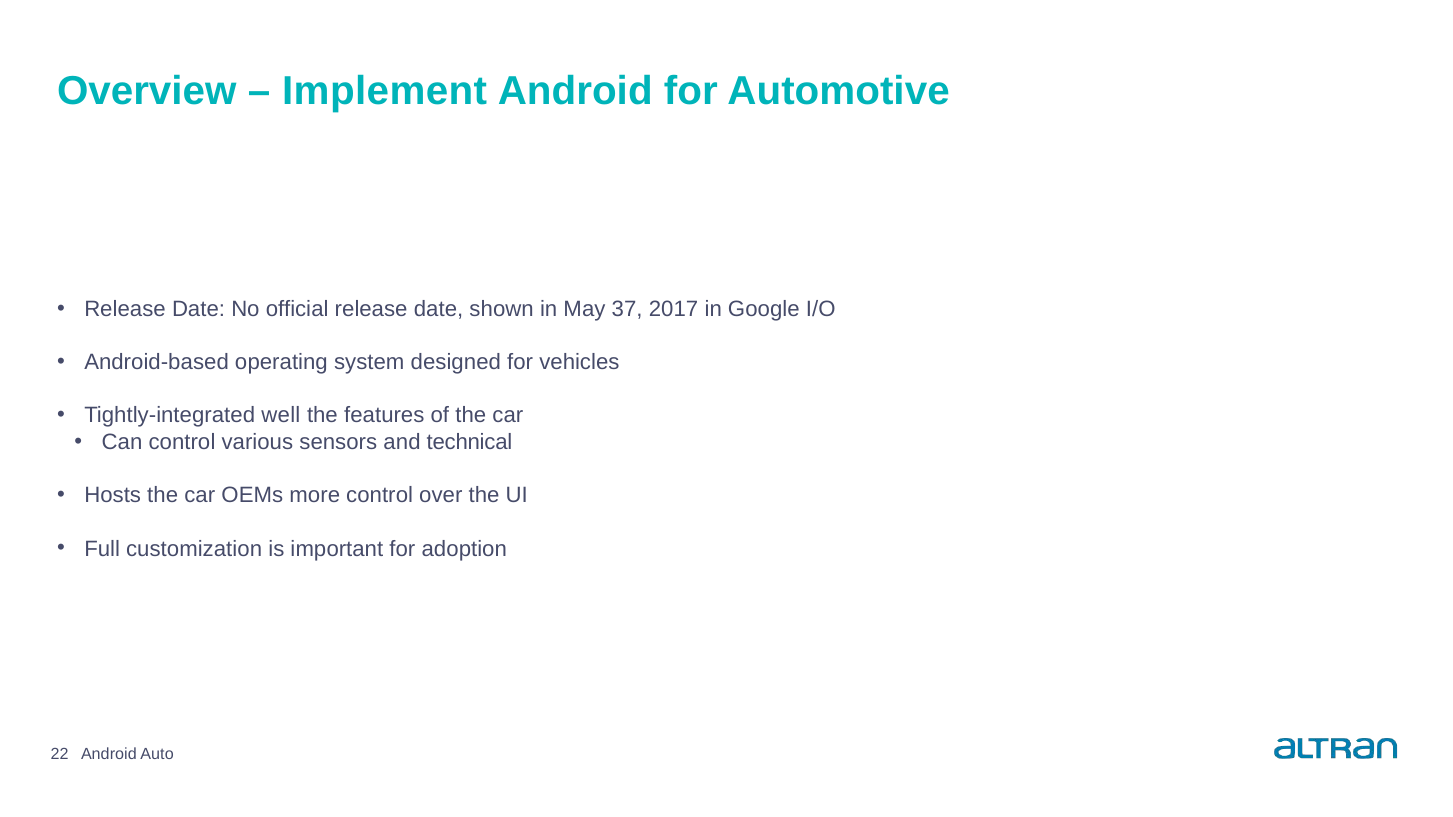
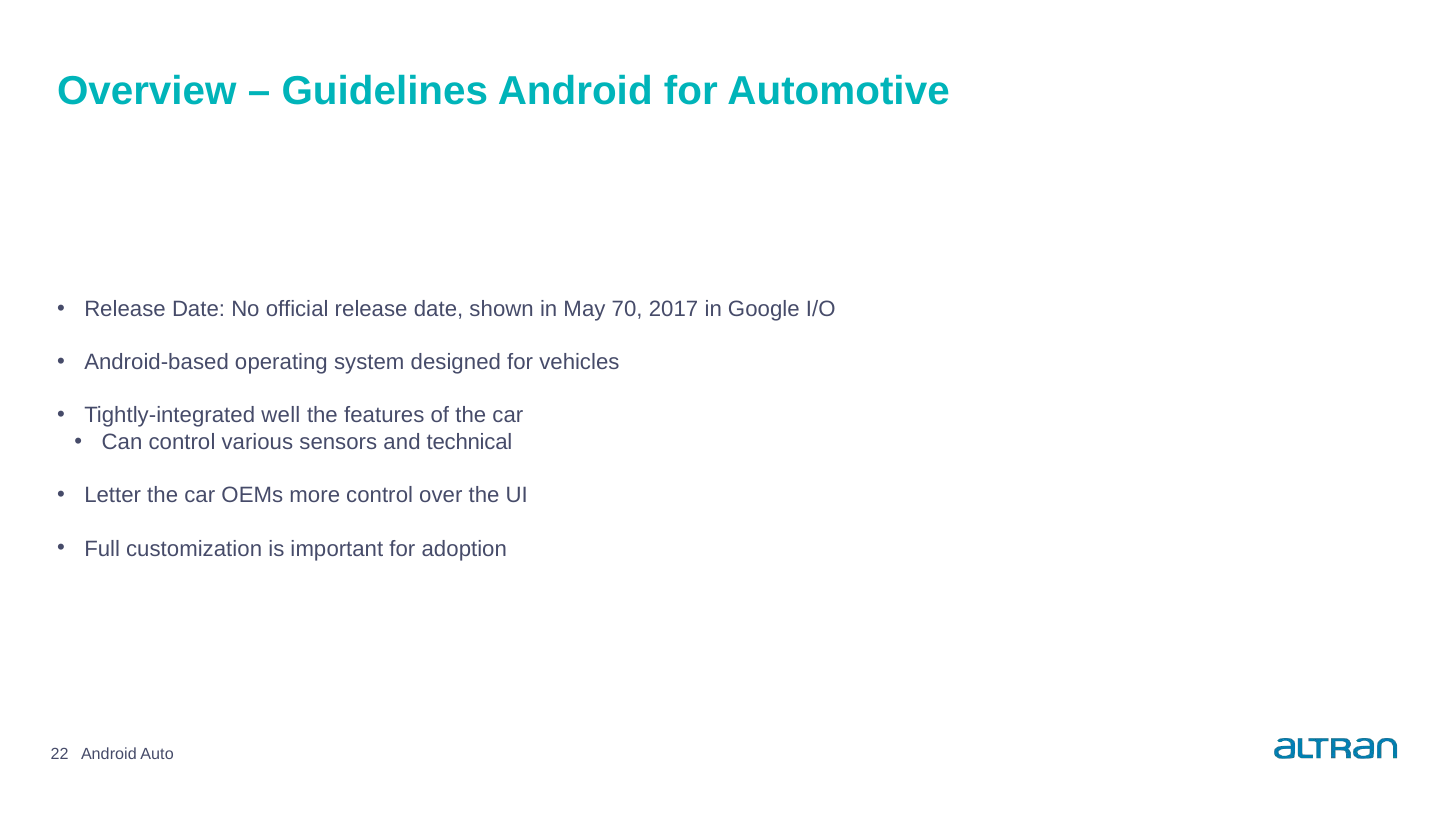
Implement: Implement -> Guidelines
37: 37 -> 70
Hosts: Hosts -> Letter
